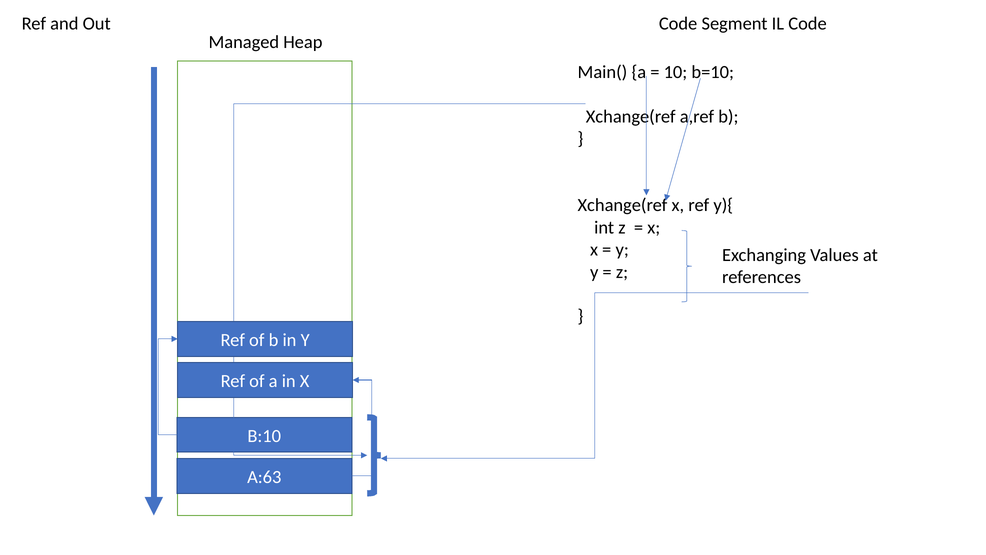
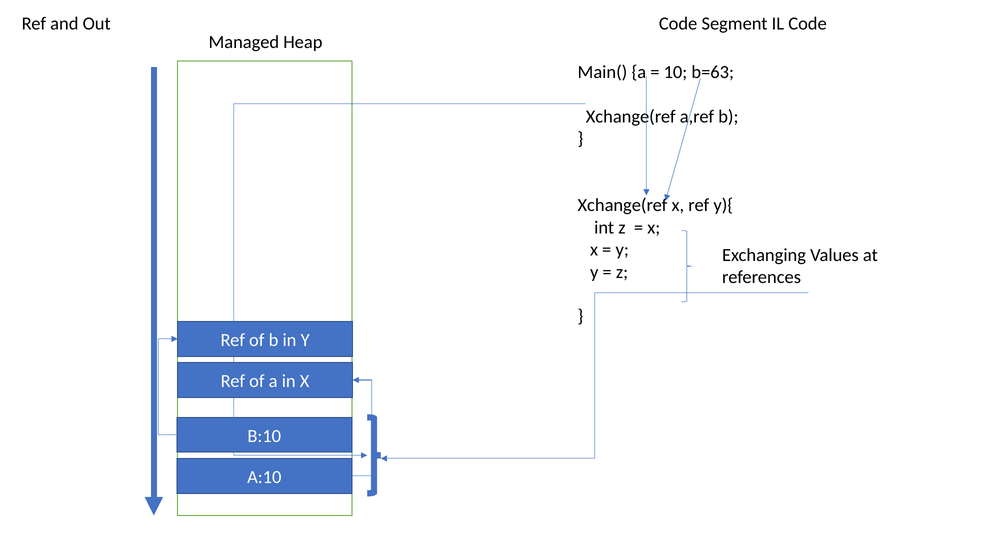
b=10: b=10 -> b=63
A:63: A:63 -> A:10
